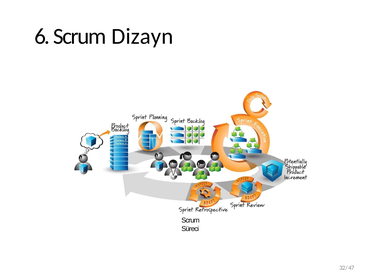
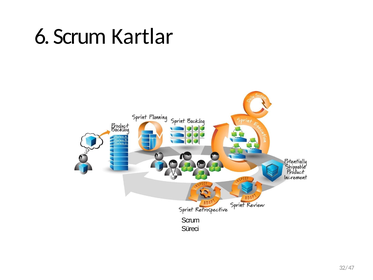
Dizayn: Dizayn -> Kartlar
